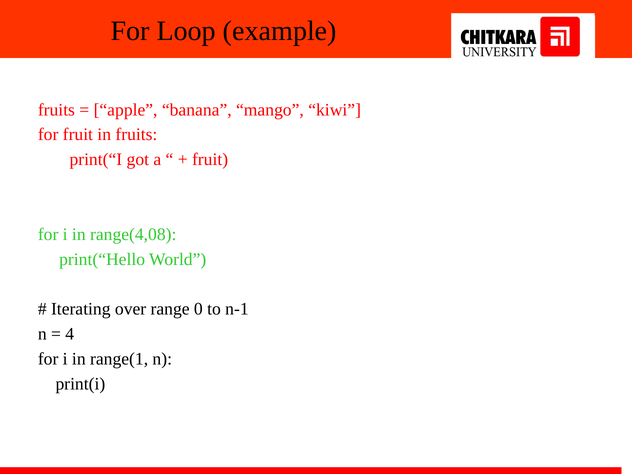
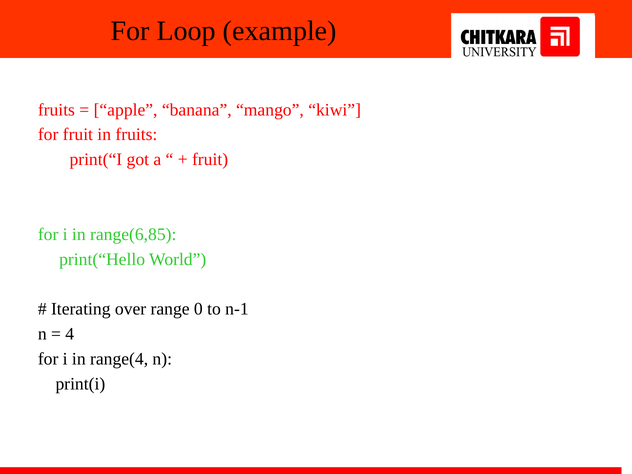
range(4,08: range(4,08 -> range(6,85
range(1: range(1 -> range(4
